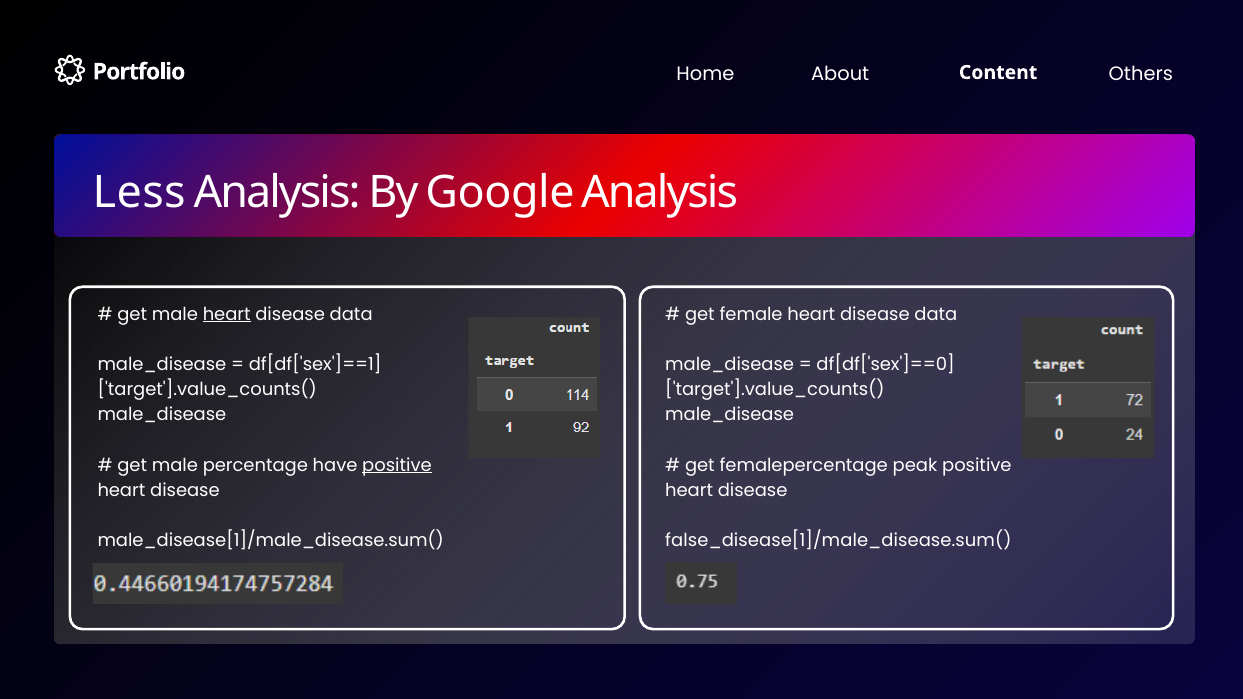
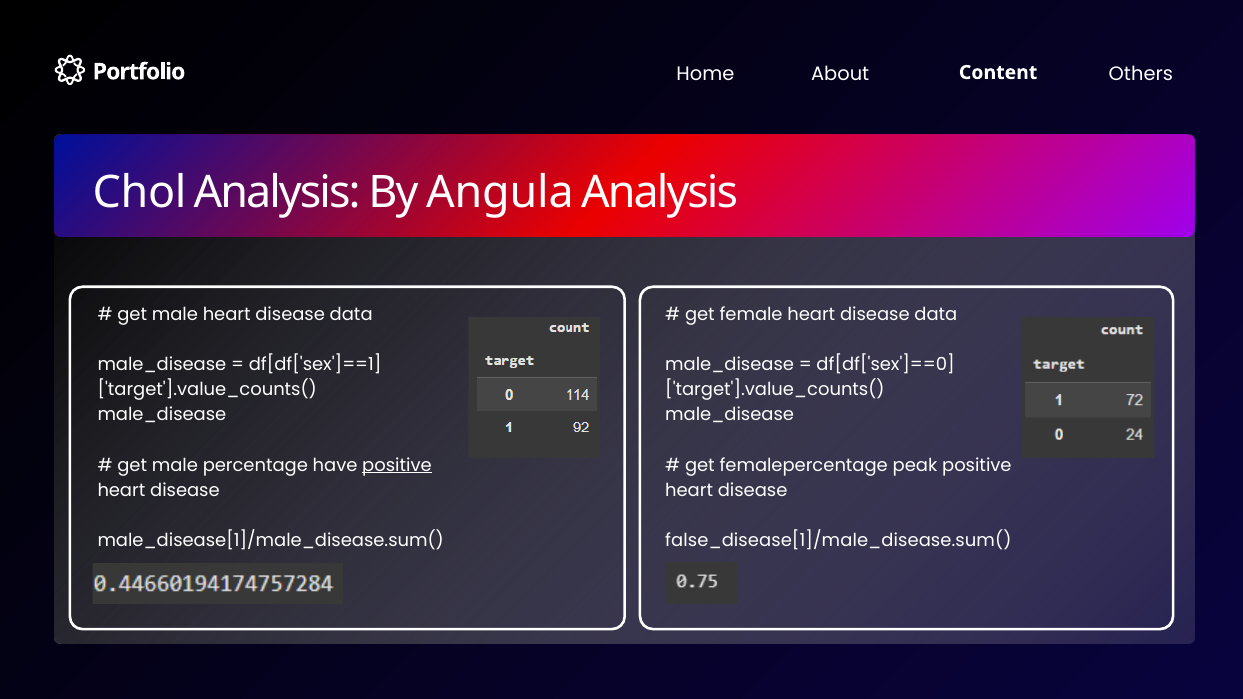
Less: Less -> Chol
Google: Google -> Angula
heart at (227, 314) underline: present -> none
